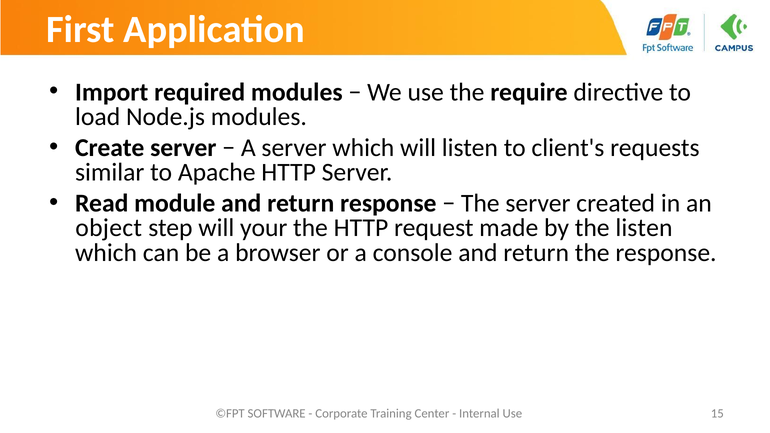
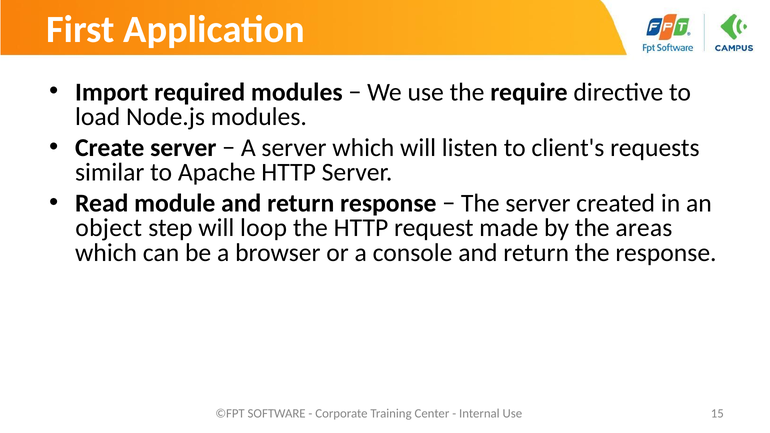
your: your -> loop
the listen: listen -> areas
